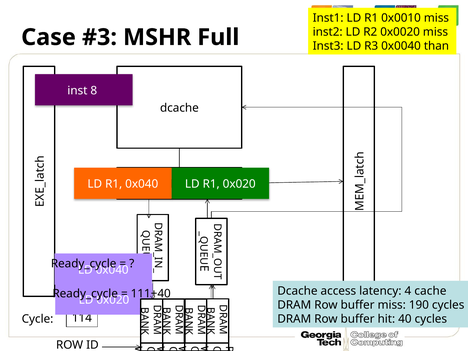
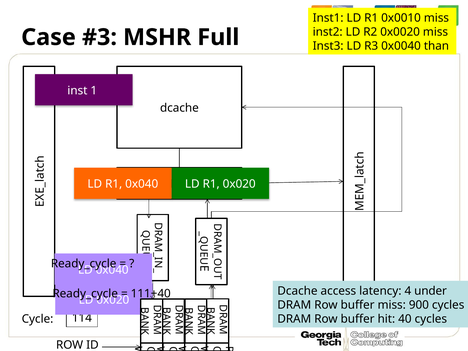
8: 8 -> 1
cache: cache -> under
190: 190 -> 900
